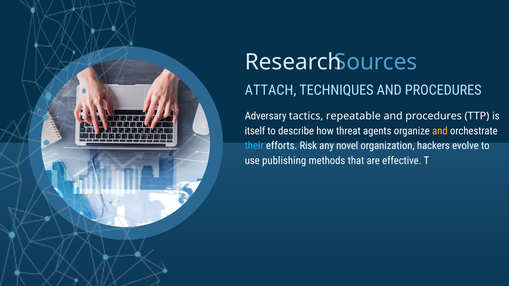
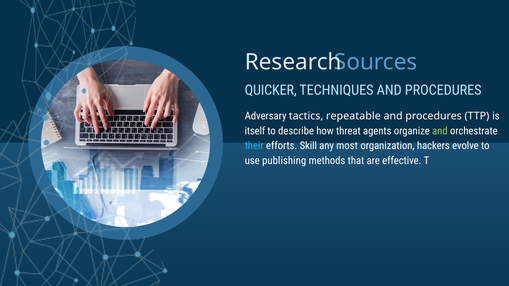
ATTACH: ATTACH -> QUICKER
and at (440, 131) colour: yellow -> light green
Risk: Risk -> Skill
novel: novel -> most
